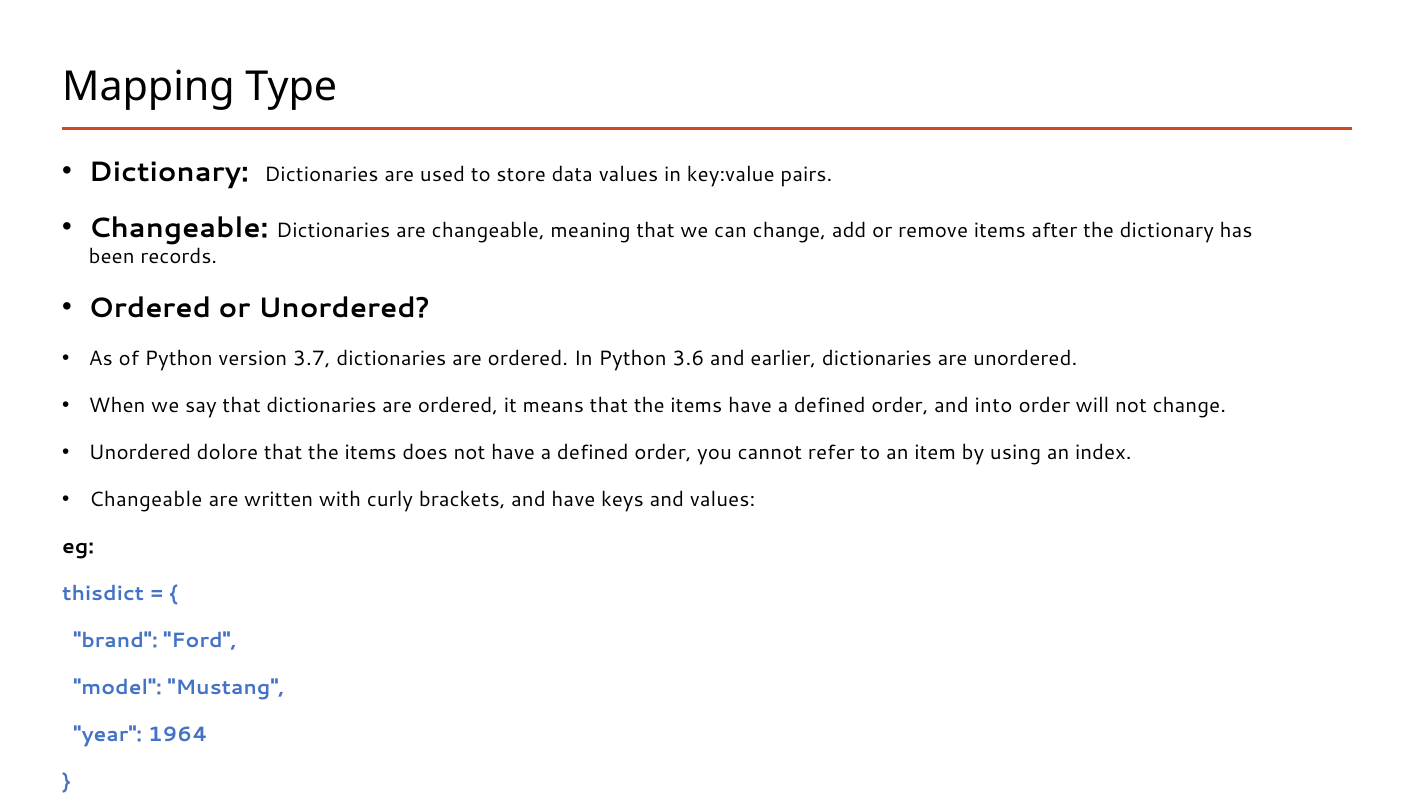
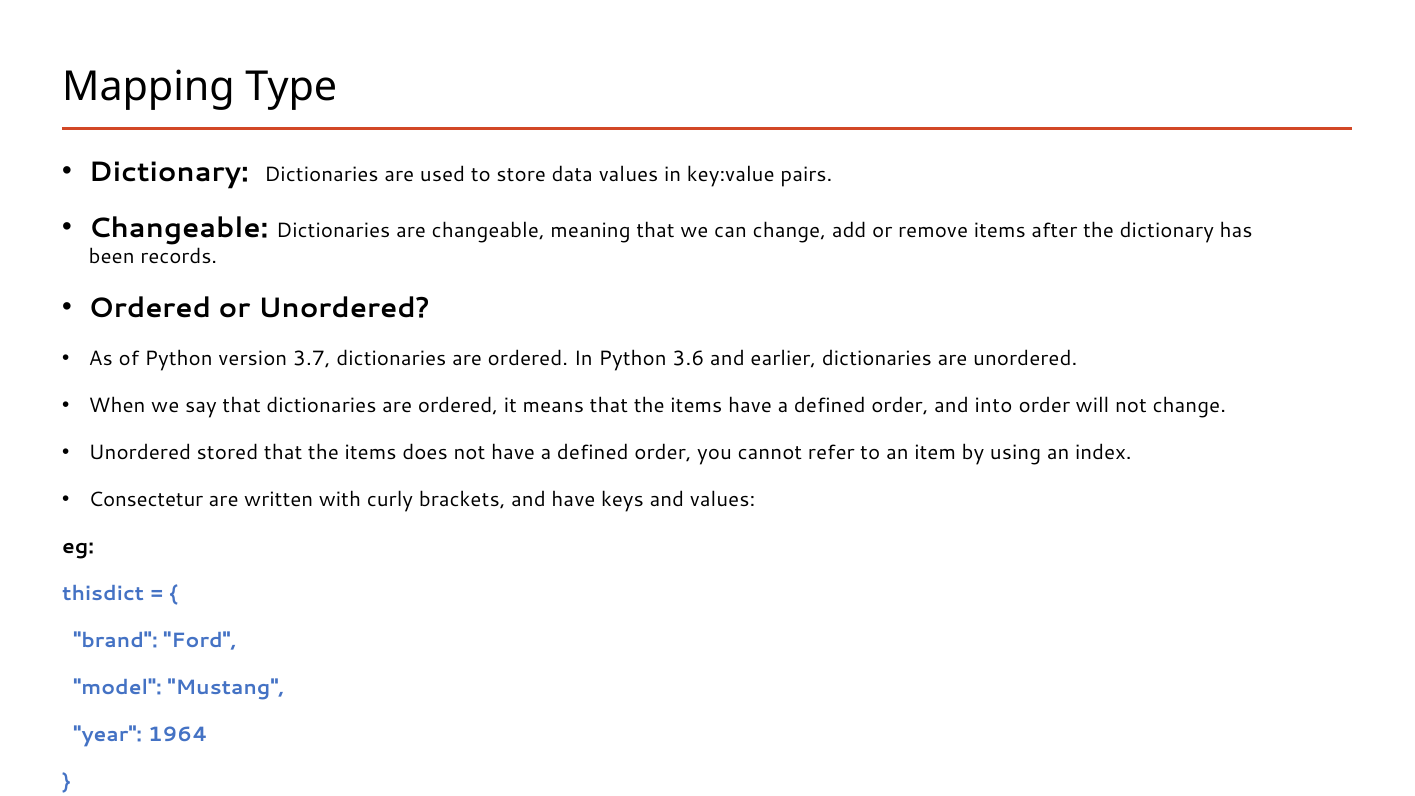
dolore: dolore -> stored
Changeable at (146, 500): Changeable -> Consectetur
